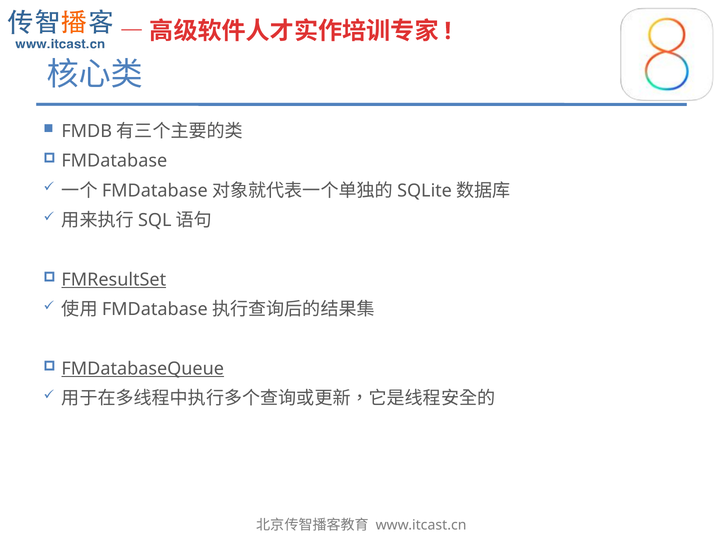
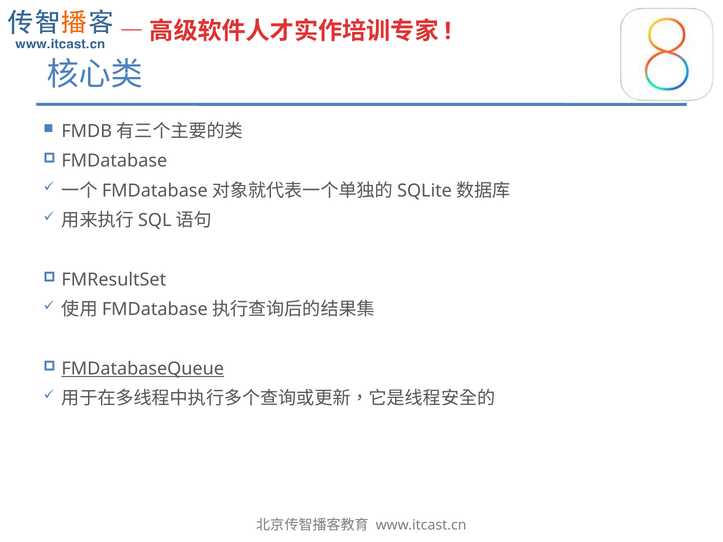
FMResultSet underline: present -> none
